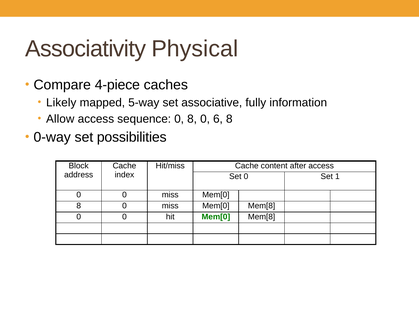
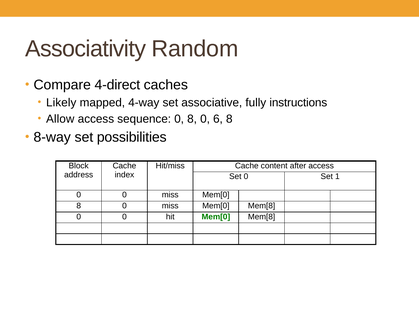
Physical: Physical -> Random
4-piece: 4-piece -> 4-direct
5-way: 5-way -> 4-way
information: information -> instructions
0-way: 0-way -> 8-way
